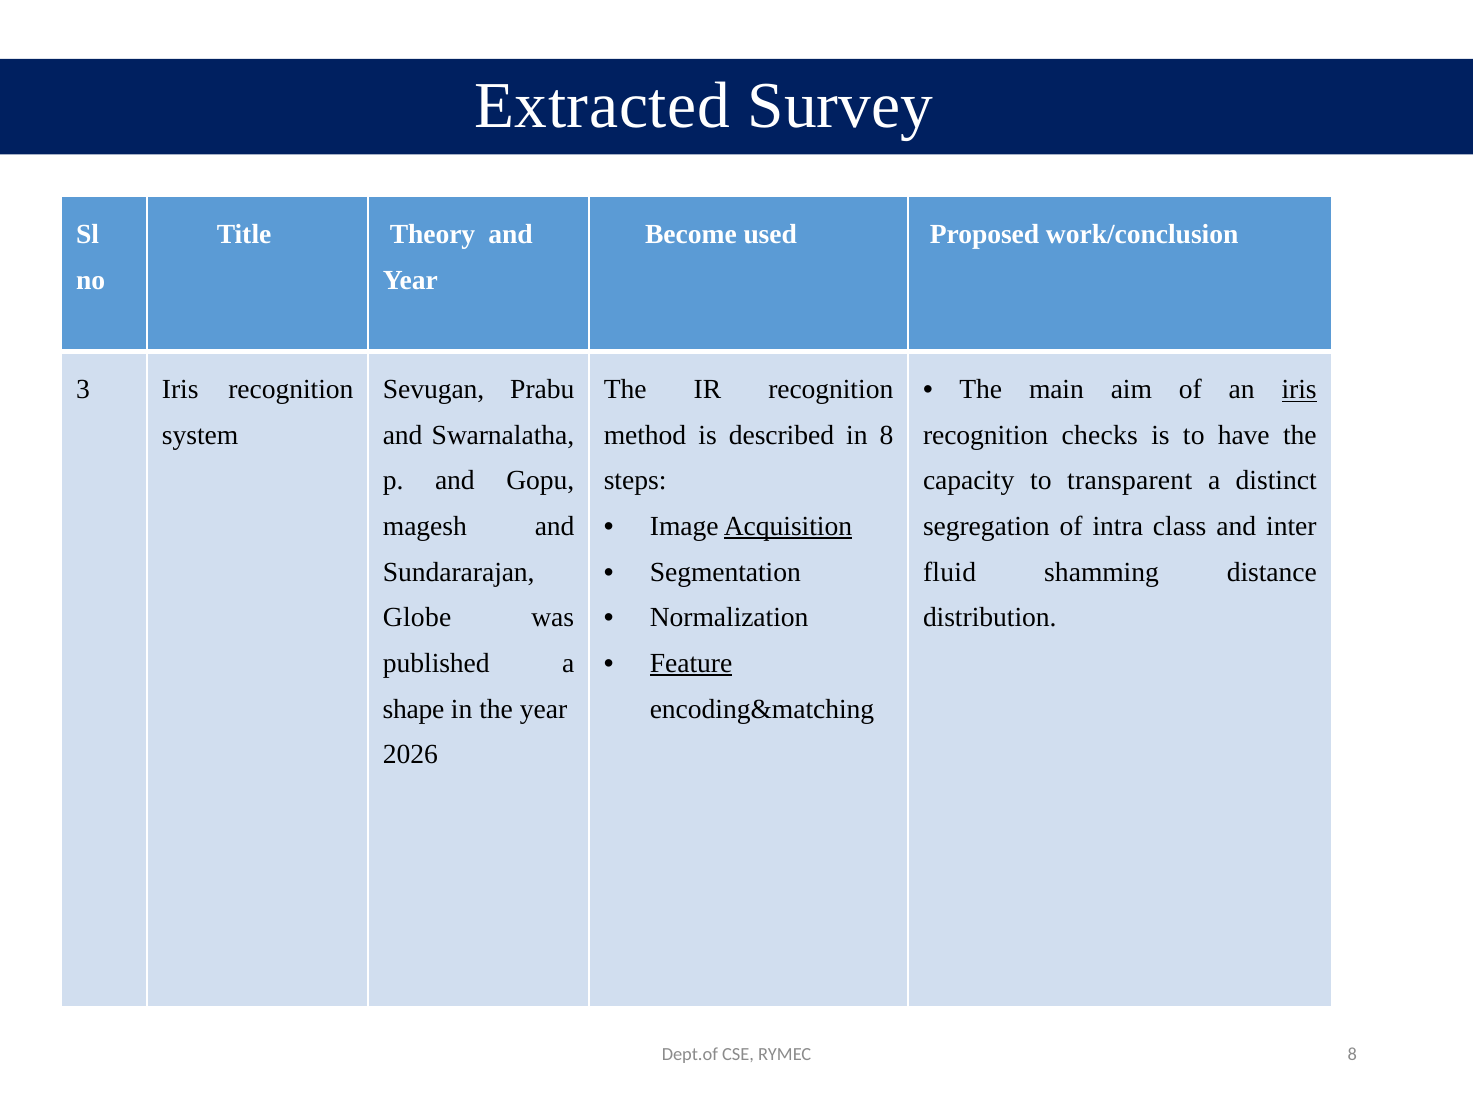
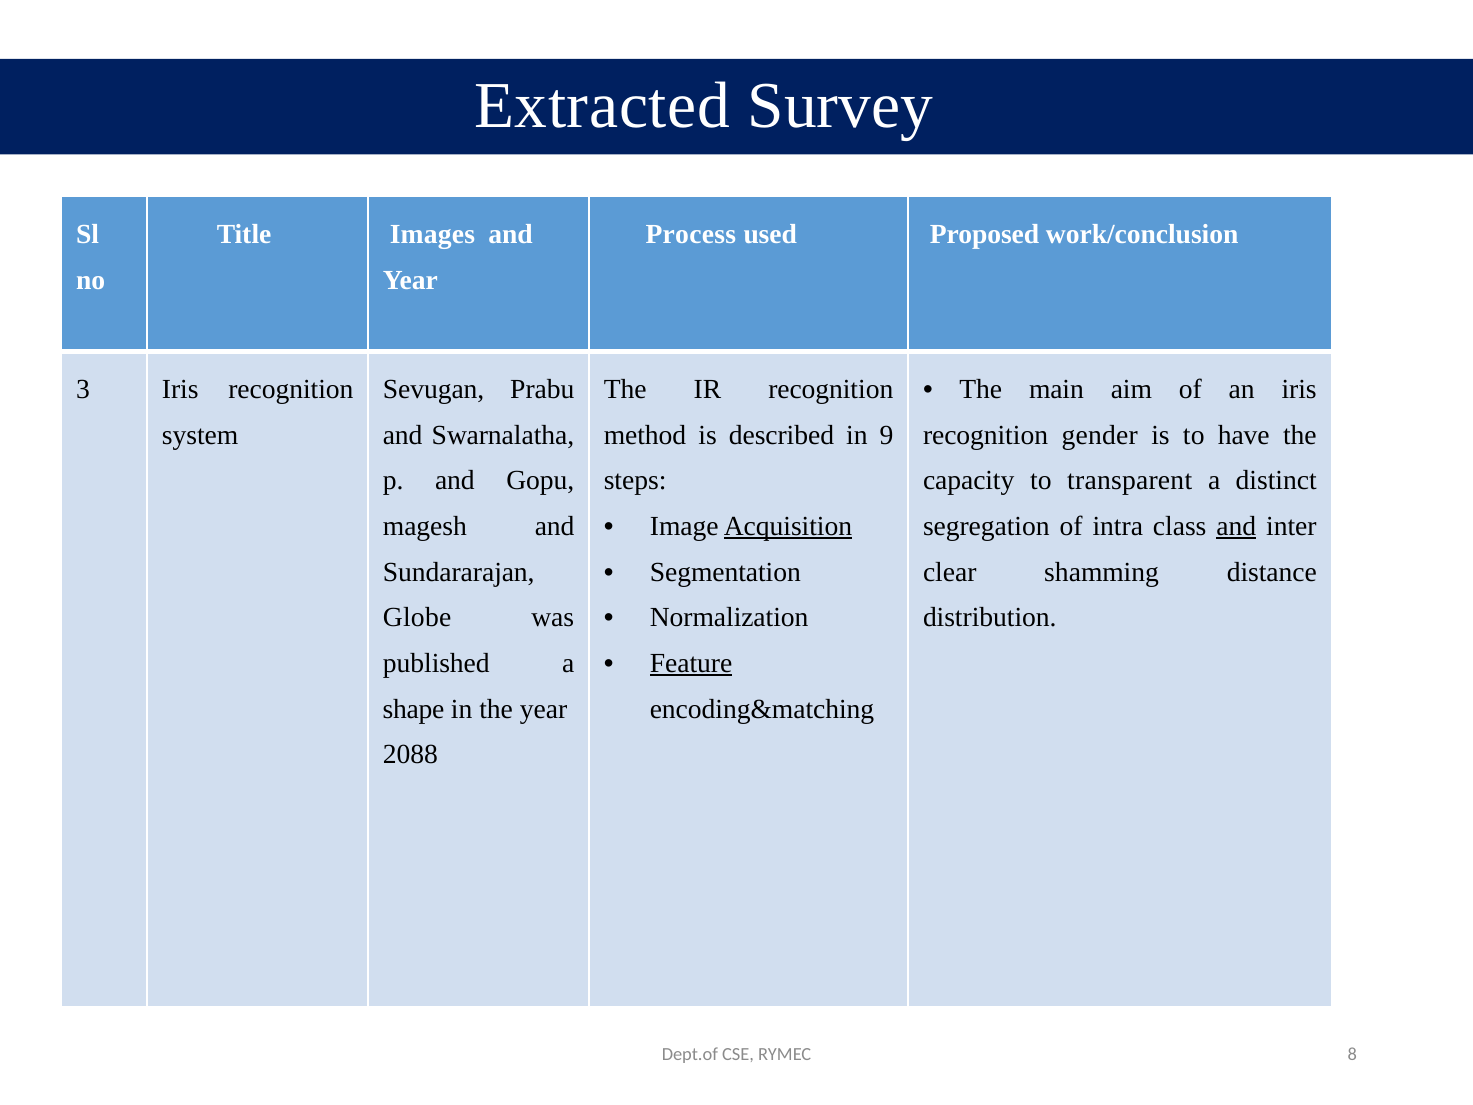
Theory: Theory -> Images
Become: Become -> Process
iris at (1299, 389) underline: present -> none
in 8: 8 -> 9
checks: checks -> gender
and at (1236, 526) underline: none -> present
fluid: fluid -> clear
2026: 2026 -> 2088
